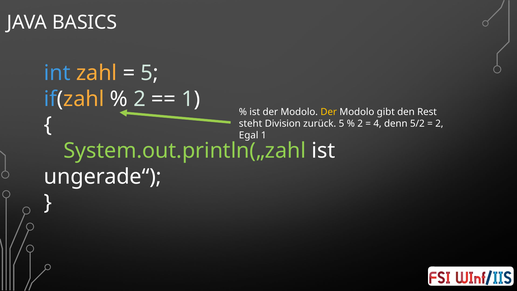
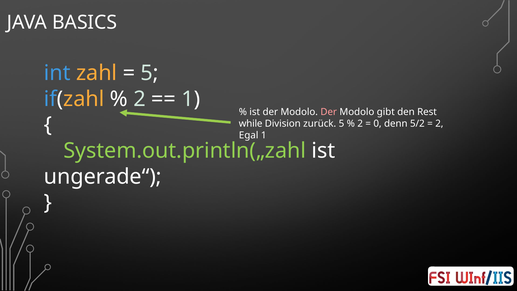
Der at (329, 112) colour: yellow -> pink
steht: steht -> while
4: 4 -> 0
